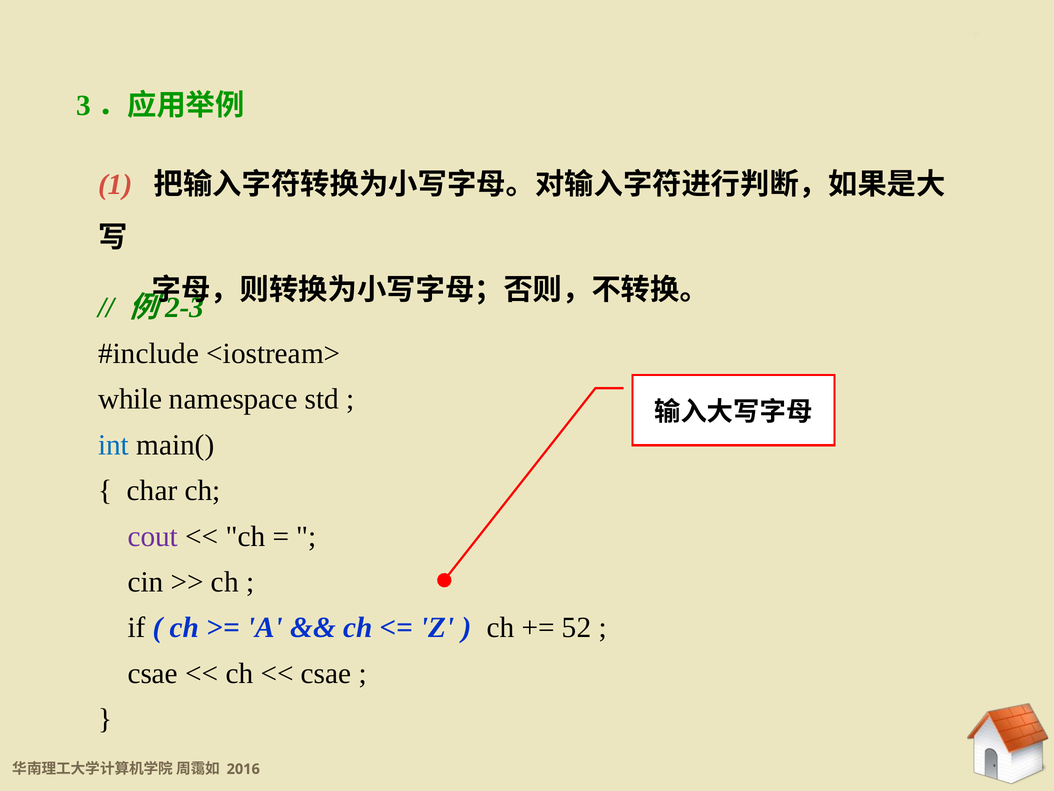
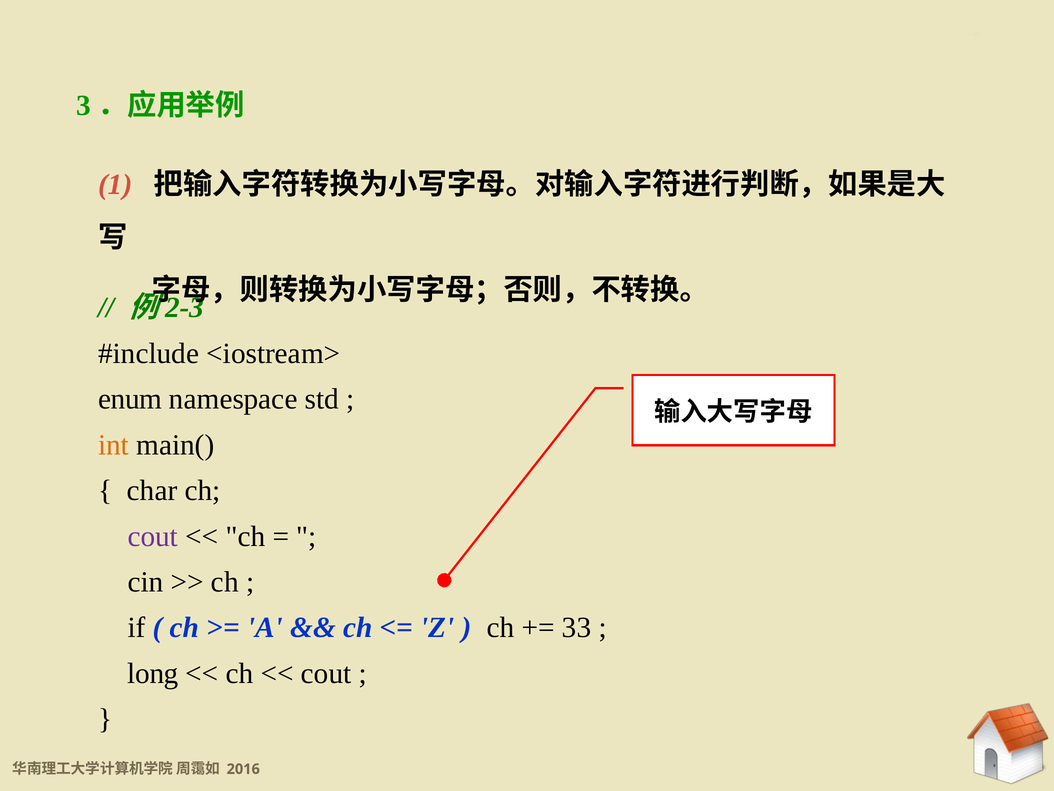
while: while -> enum
int colour: blue -> orange
52: 52 -> 33
csae at (153, 673): csae -> long
csae at (326, 673): csae -> cout
